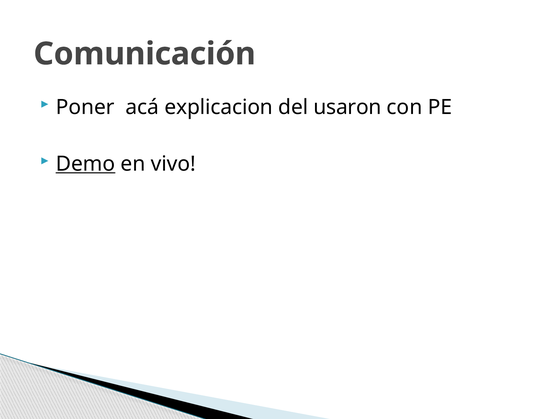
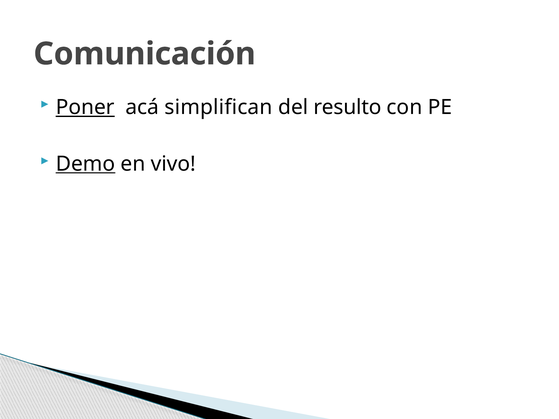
Poner underline: none -> present
explicacion: explicacion -> simplifican
usaron: usaron -> resulto
